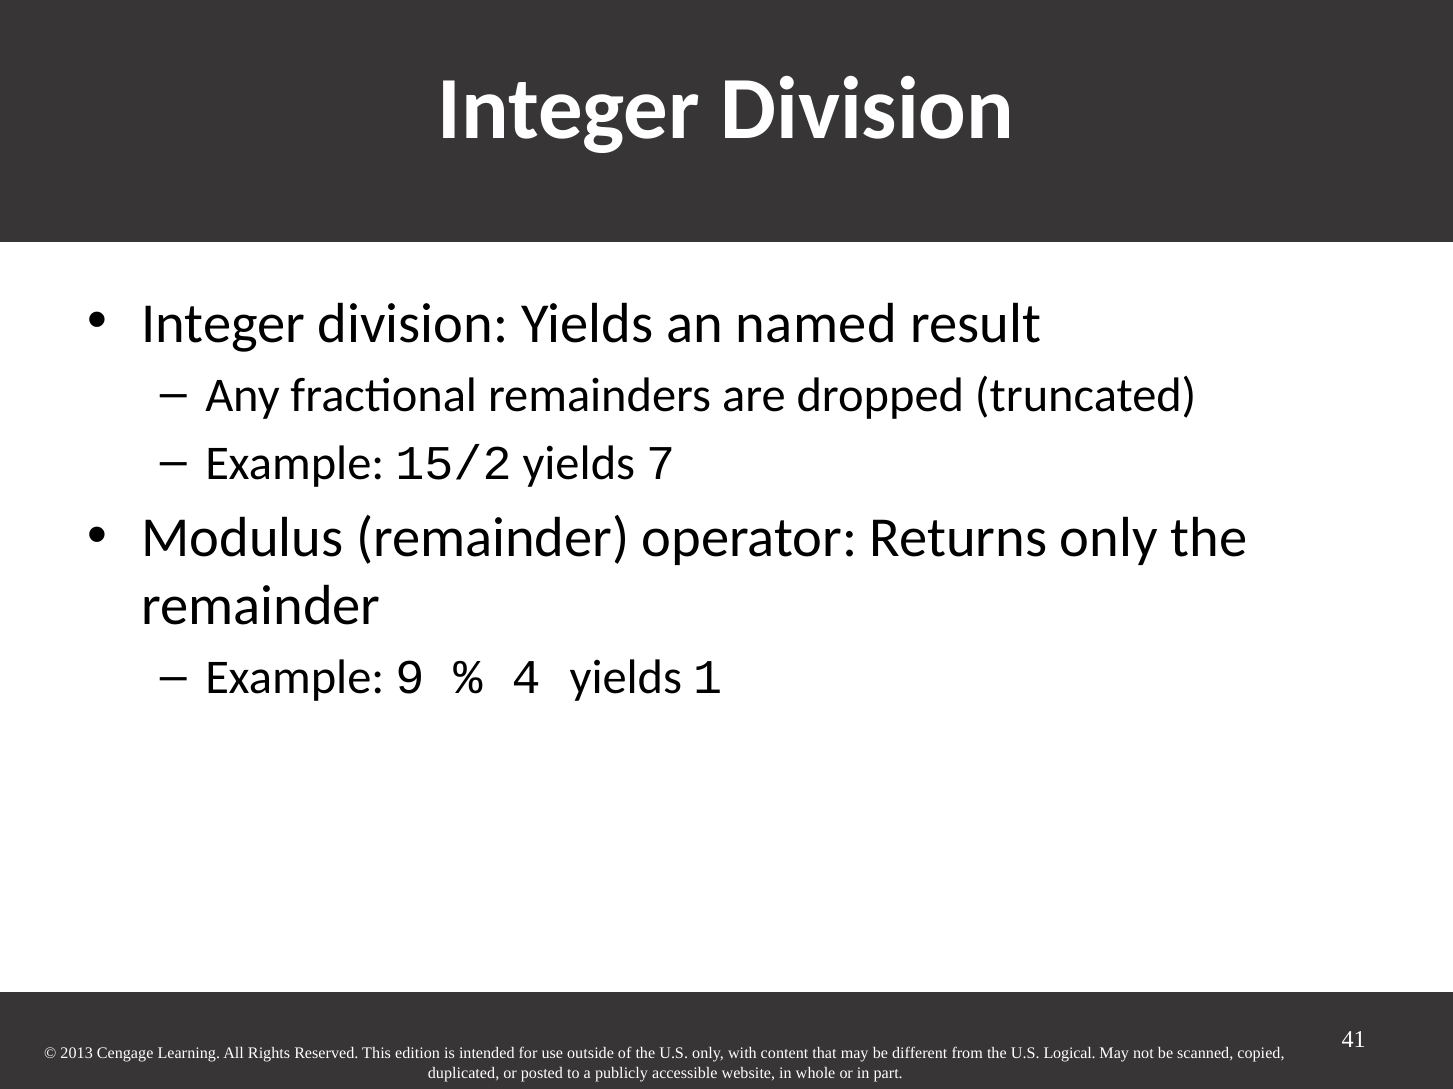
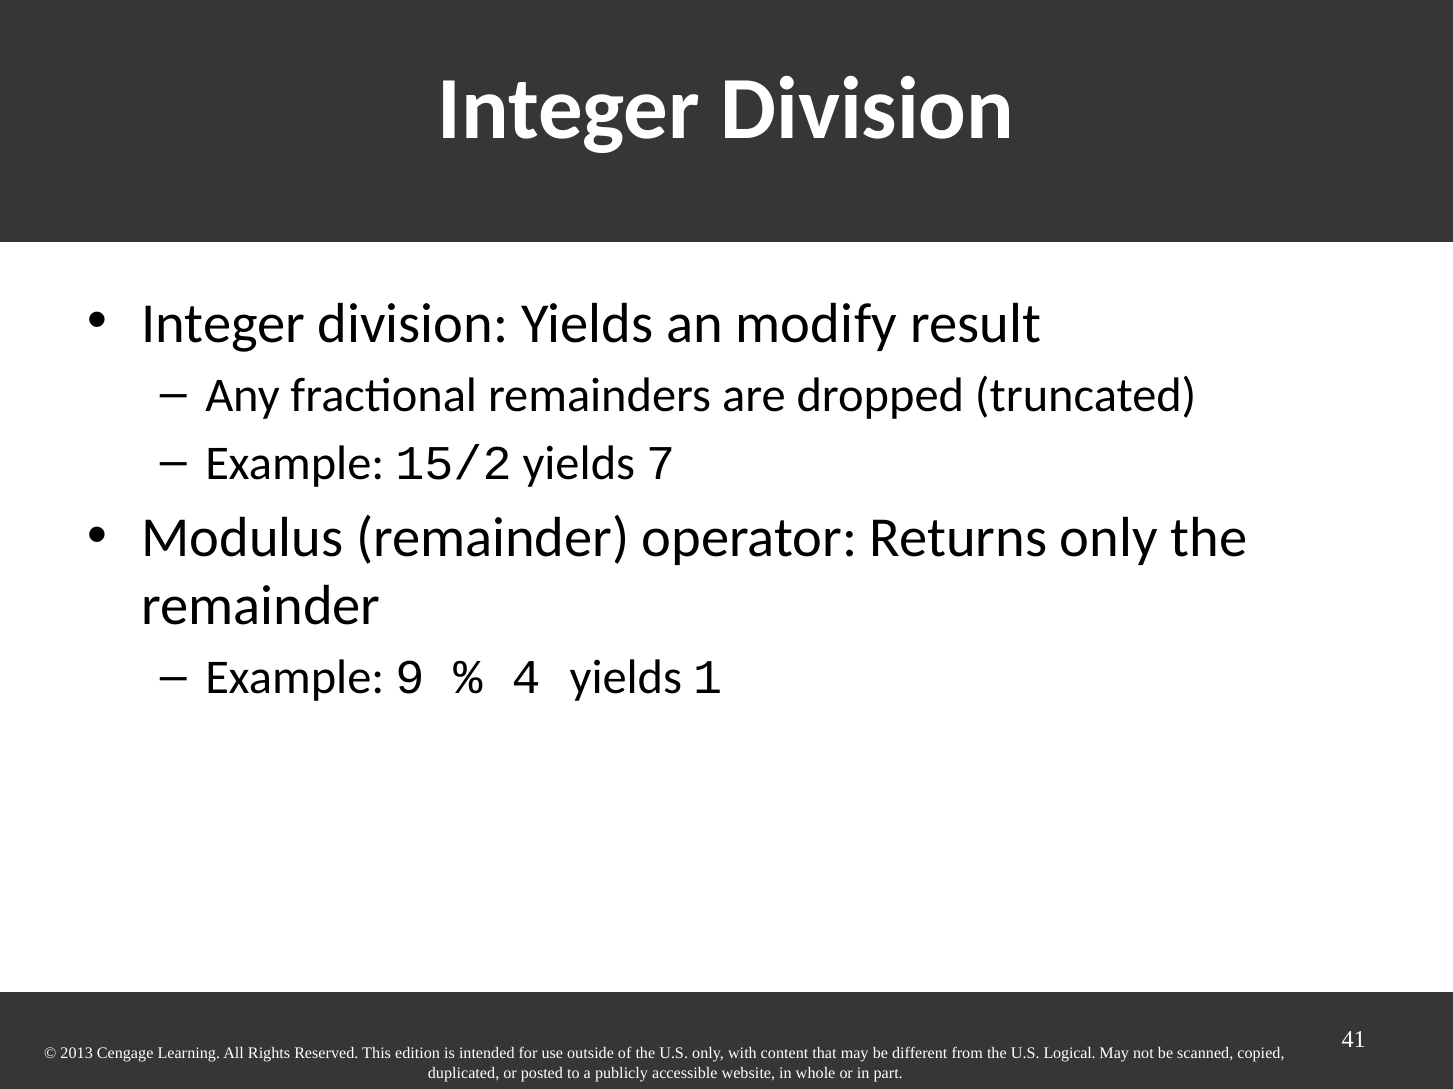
named: named -> modify
